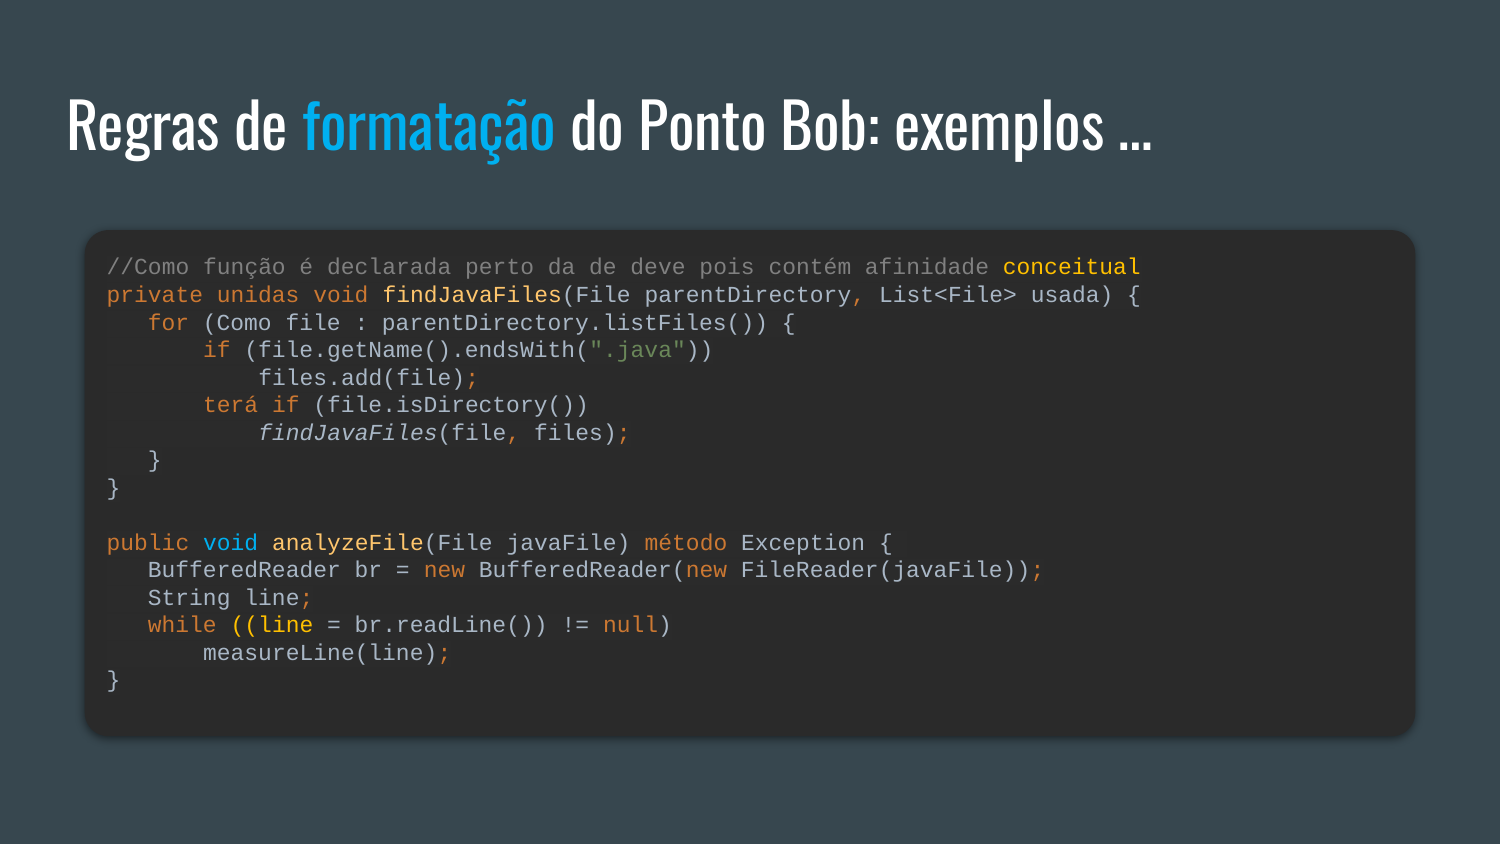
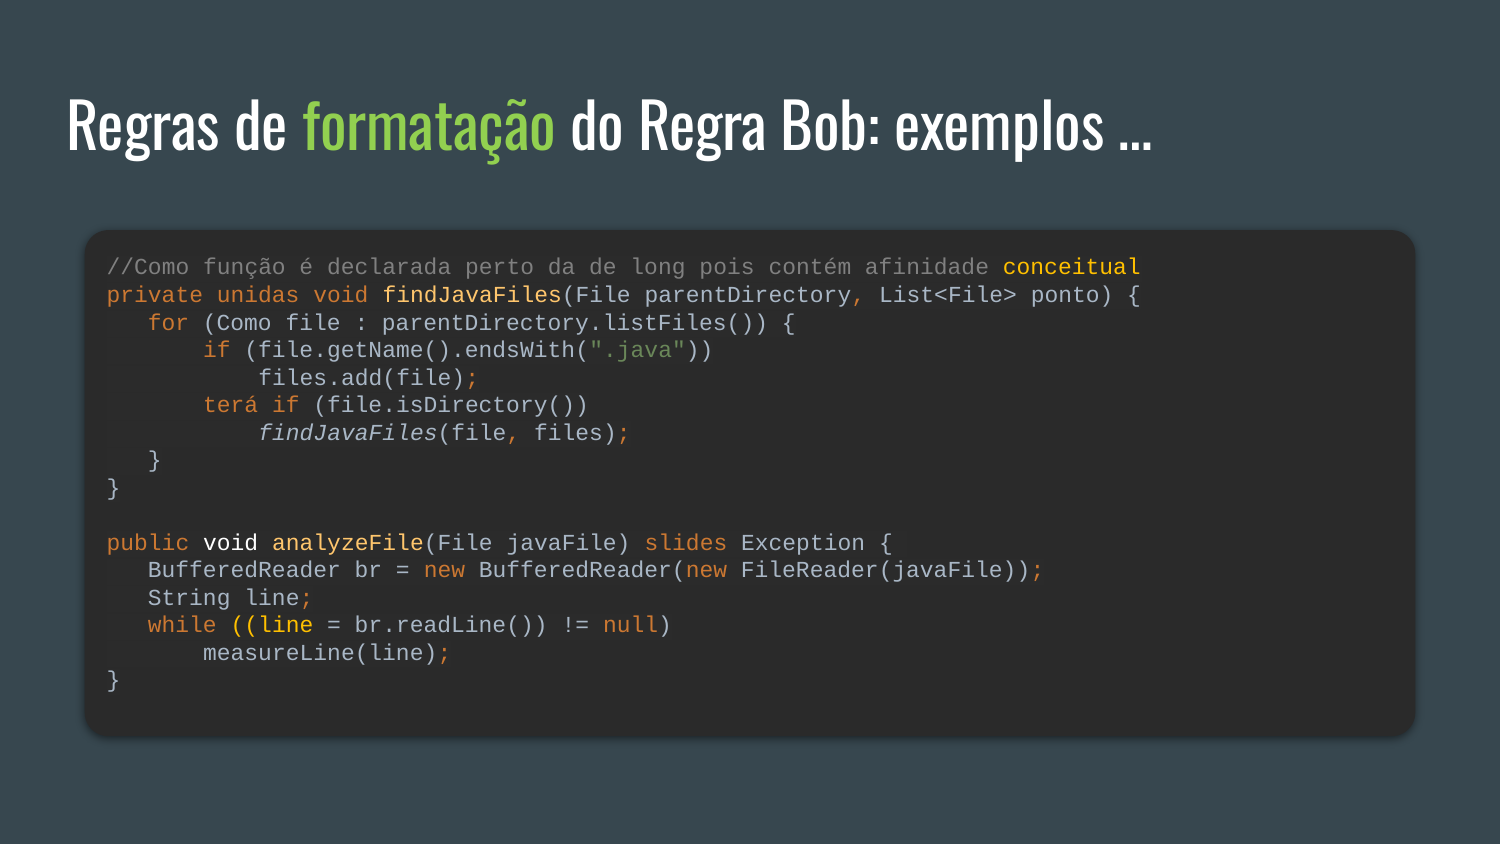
formatação colour: light blue -> light green
Ponto: Ponto -> Regra
deve: deve -> long
usada: usada -> ponto
void at (231, 543) colour: light blue -> white
método: método -> slides
